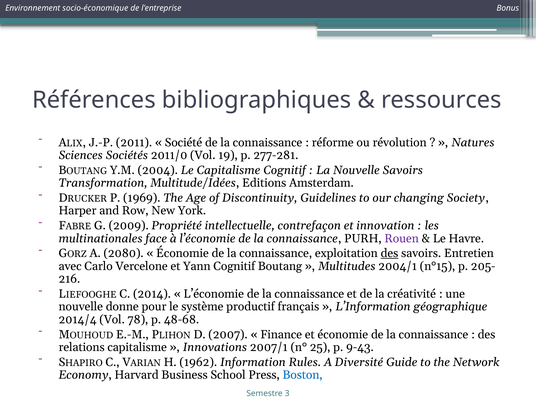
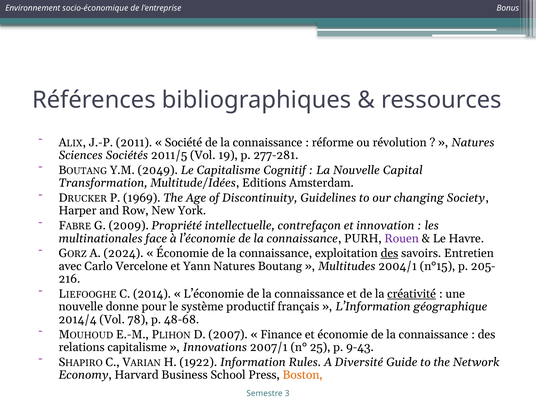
2011/0: 2011/0 -> 2011/5
2004: 2004 -> 2049
Nouvelle Savoirs: Savoirs -> Capital
2080: 2080 -> 2024
Yann Cognitif: Cognitif -> Natures
créativité underline: none -> present
1962: 1962 -> 1922
Boston colour: blue -> orange
